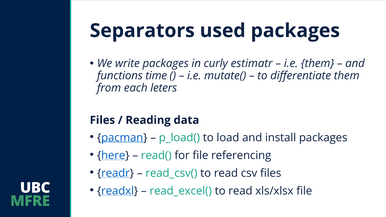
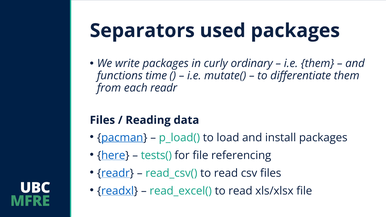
estimatr: estimatr -> ordinary
each leters: leters -> readr
read(: read( -> tests(
